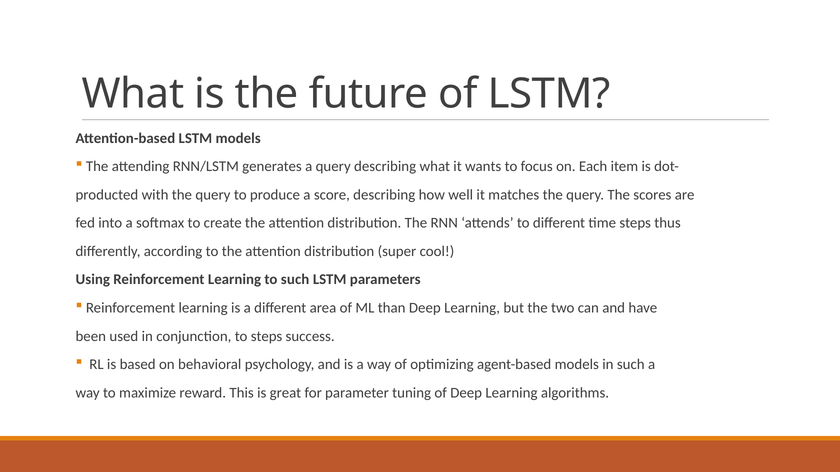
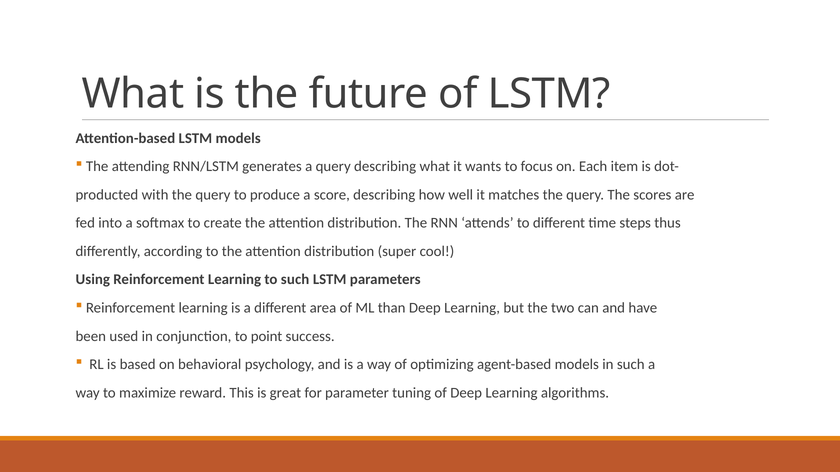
to steps: steps -> point
